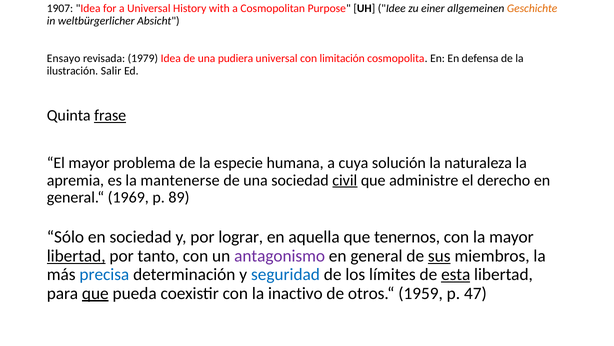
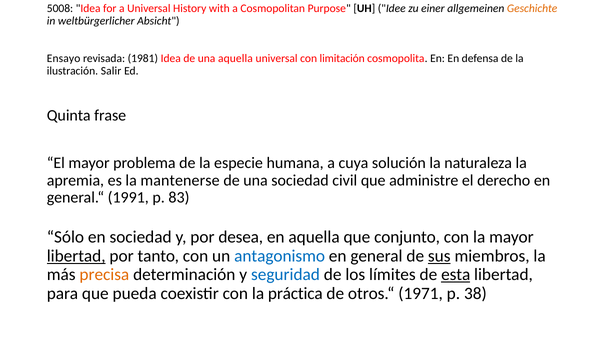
1907: 1907 -> 5008
1979: 1979 -> 1981
una pudiera: pudiera -> aquella
frase underline: present -> none
civil underline: present -> none
1969: 1969 -> 1991
89: 89 -> 83
lograr: lograr -> desea
tenernos: tenernos -> conjunto
antagonismo colour: purple -> blue
precisa colour: blue -> orange
que at (95, 293) underline: present -> none
inactivo: inactivo -> práctica
1959: 1959 -> 1971
47: 47 -> 38
